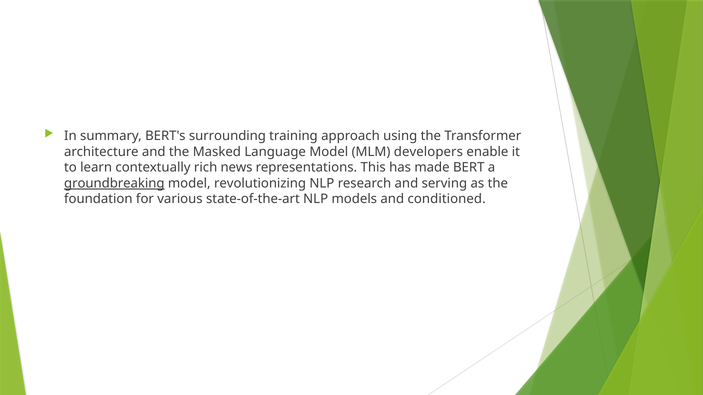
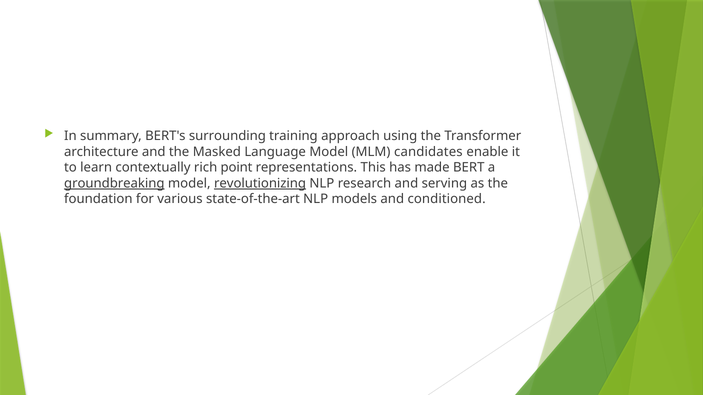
developers: developers -> candidates
news: news -> point
revolutionizing underline: none -> present
